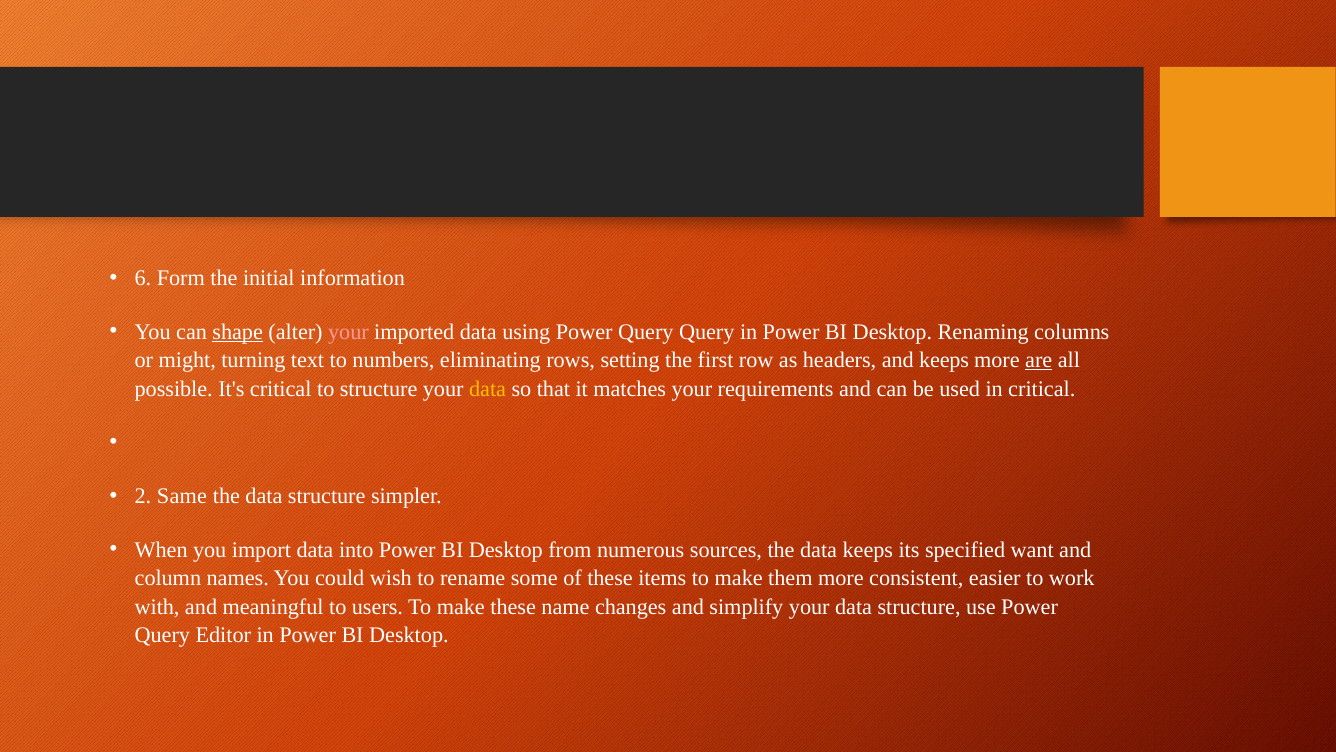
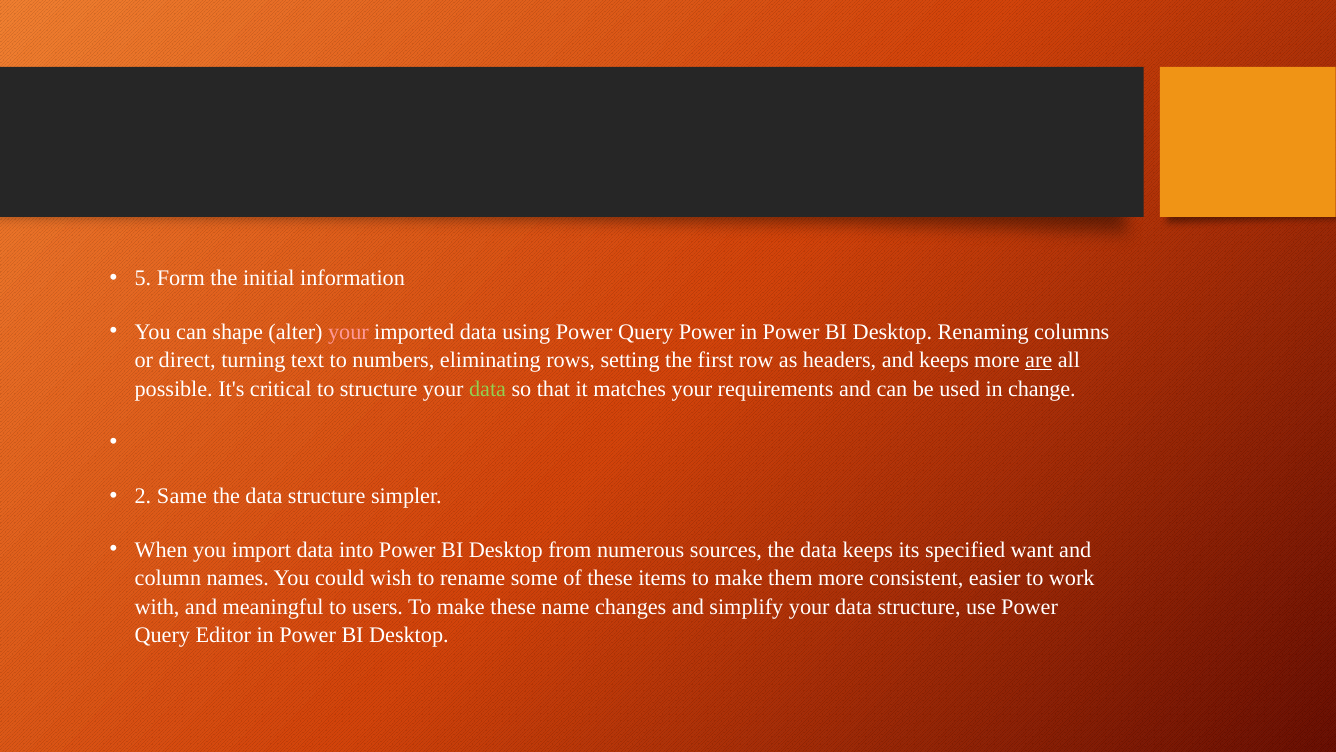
6: 6 -> 5
shape underline: present -> none
Query Query: Query -> Power
might: might -> direct
data at (488, 389) colour: yellow -> light green
in critical: critical -> change
